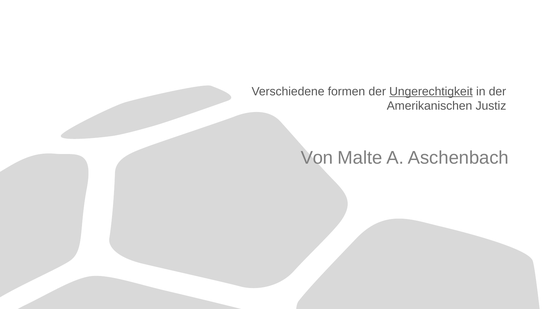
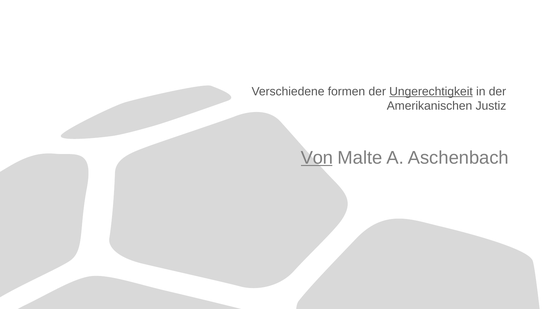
Von underline: none -> present
